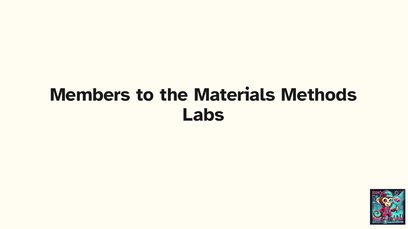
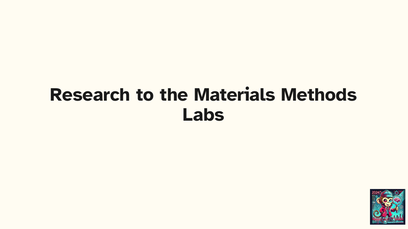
Members: Members -> Research
